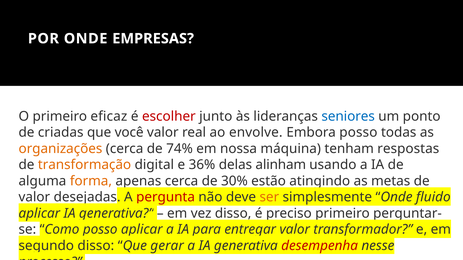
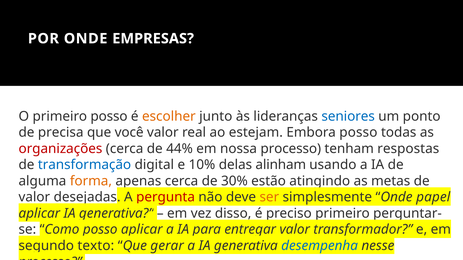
primeiro eficaz: eficaz -> posso
escolher colour: red -> orange
criadas: criadas -> precisa
envolve: envolve -> estejam
organizações colour: orange -> red
74%: 74% -> 44%
nossa máquina: máquina -> processo
transformação colour: orange -> blue
36%: 36% -> 10%
fluido: fluido -> papel
disso at (96, 246): disso -> texto
desempenha colour: red -> blue
